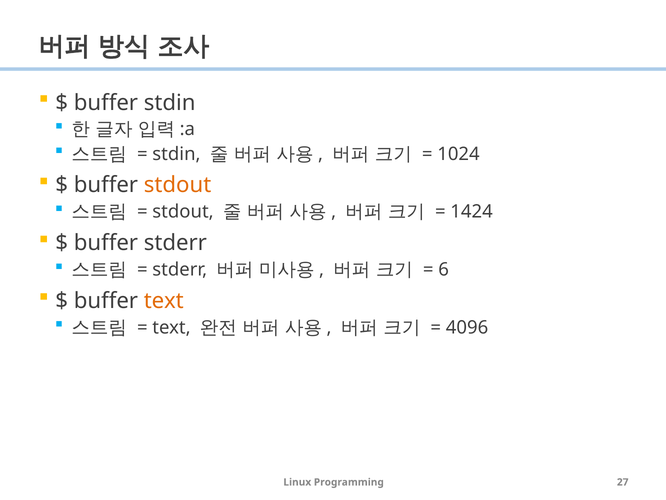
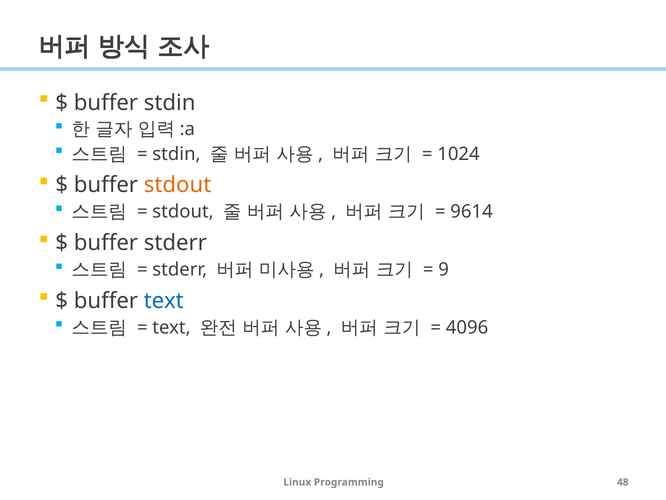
1424: 1424 -> 9614
6: 6 -> 9
text at (164, 301) colour: orange -> blue
27: 27 -> 48
